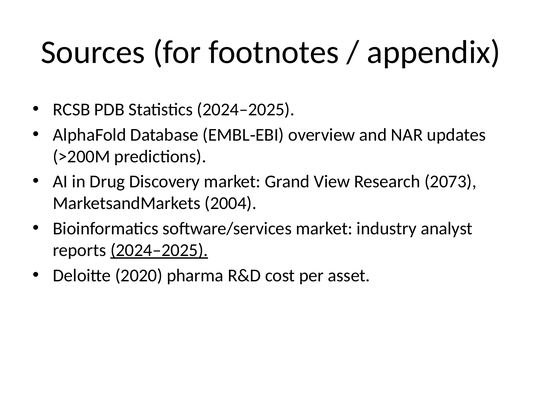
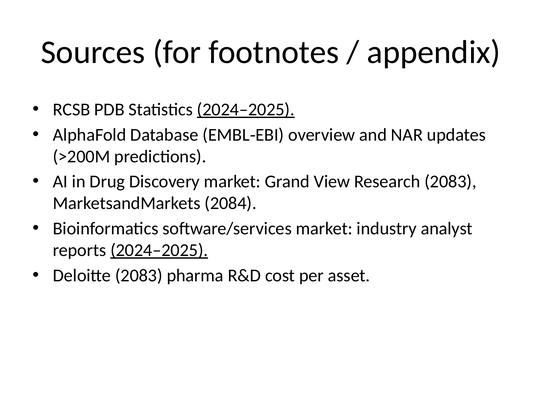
2024–2025 at (246, 110) underline: none -> present
Research 2073: 2073 -> 2083
2004: 2004 -> 2084
Deloitte 2020: 2020 -> 2083
